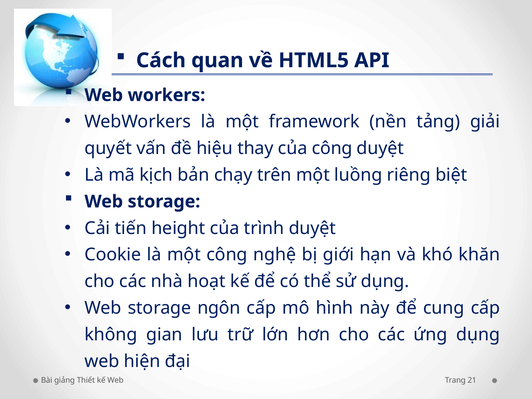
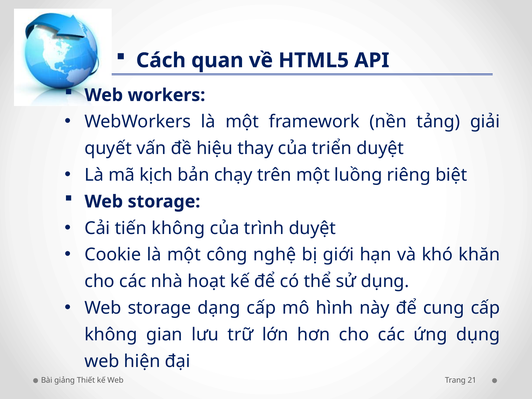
của công: công -> triển
tiến height: height -> không
ngôn: ngôn -> dạng
